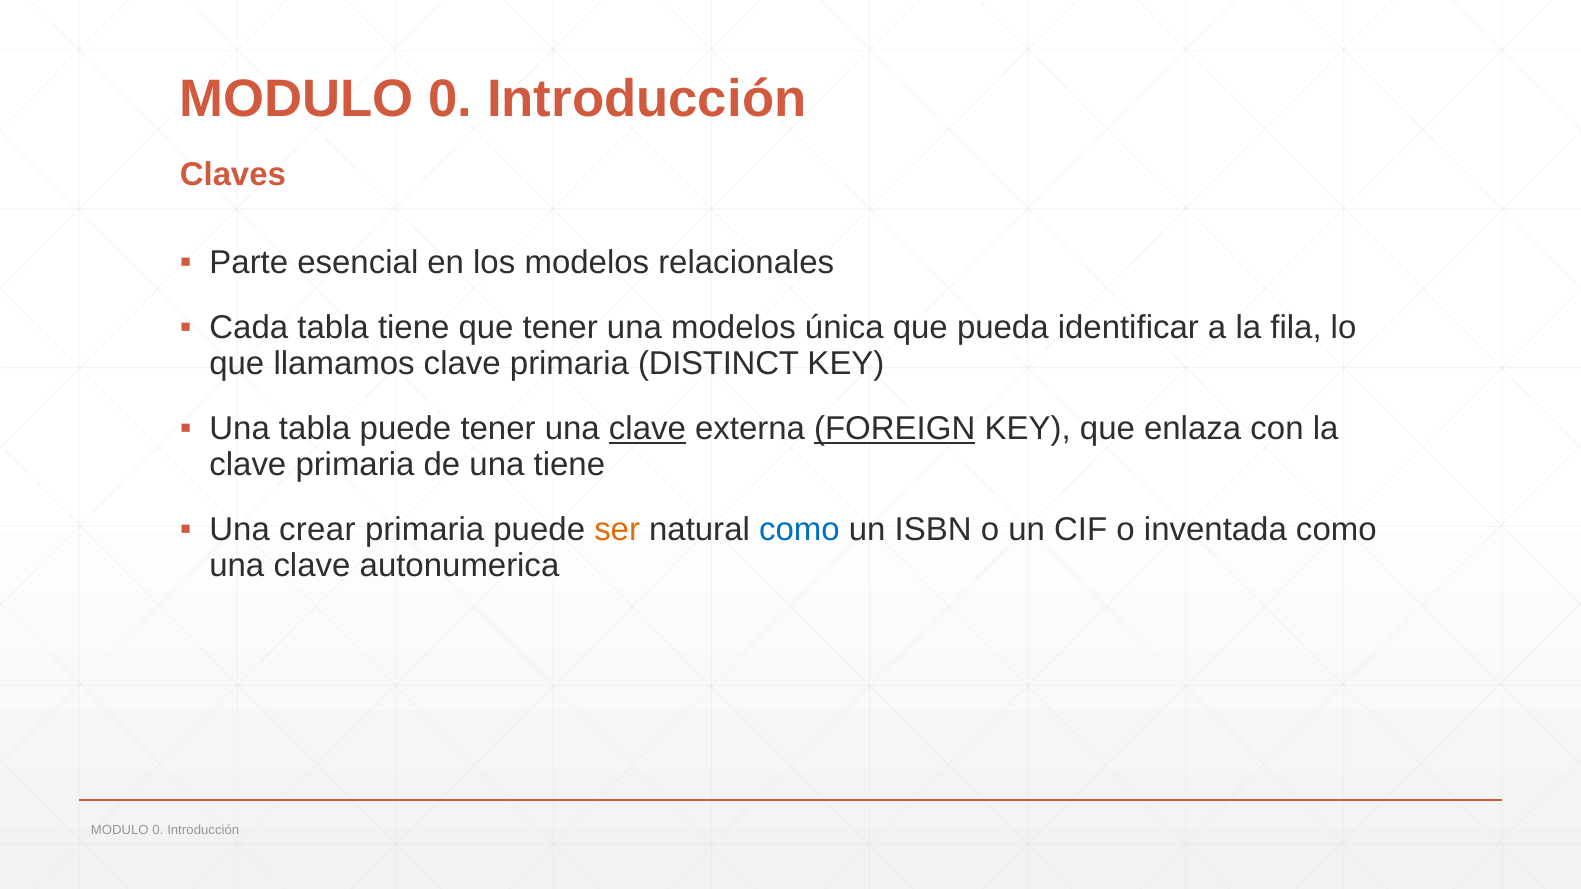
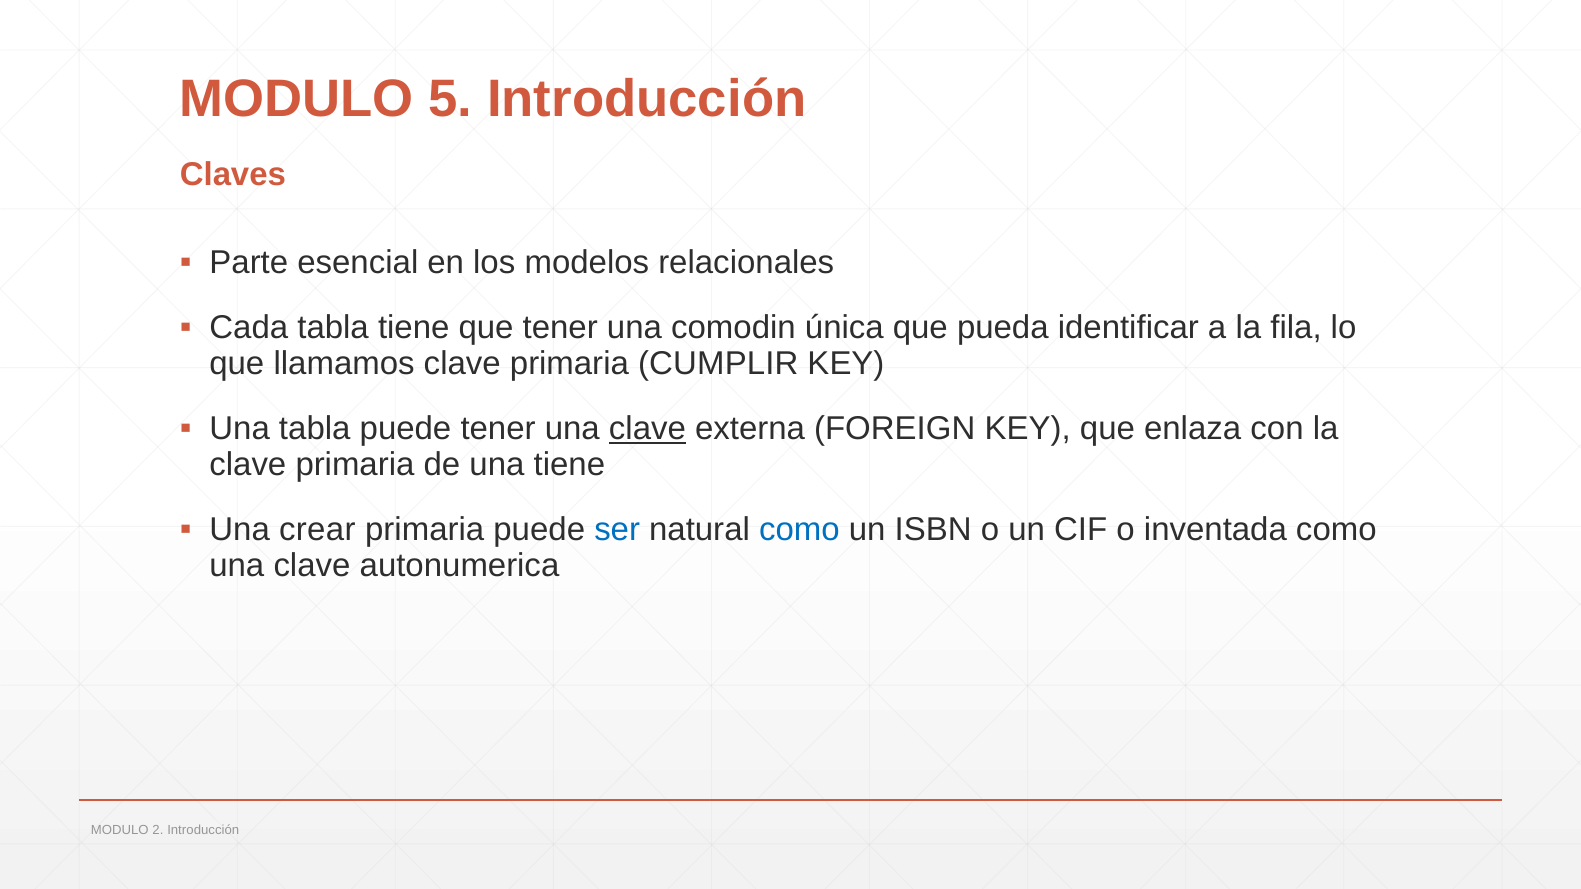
0 at (451, 99): 0 -> 5
una modelos: modelos -> comodin
DISTINCT: DISTINCT -> CUMPLIR
FOREIGN underline: present -> none
ser colour: orange -> blue
0 at (158, 831): 0 -> 2
